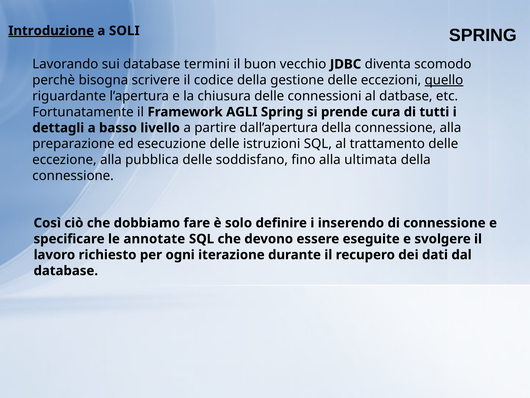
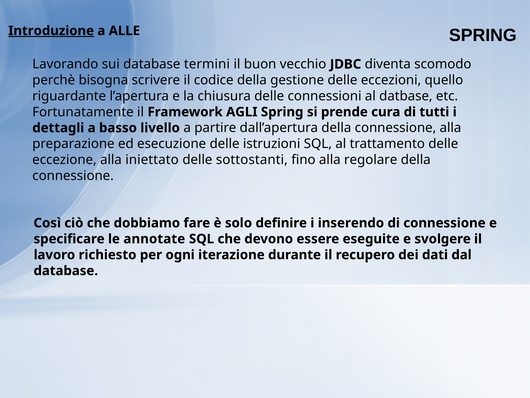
SOLI: SOLI -> ALLE
quello underline: present -> none
pubblica: pubblica -> iniettato
soddisfano: soddisfano -> sottostanti
ultimata: ultimata -> regolare
